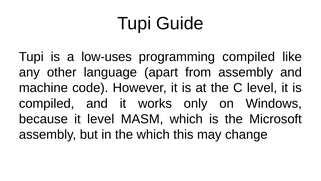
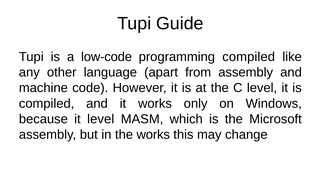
low-uses: low-uses -> low-code
the which: which -> works
